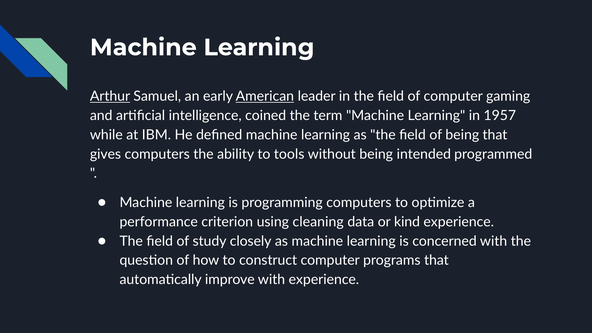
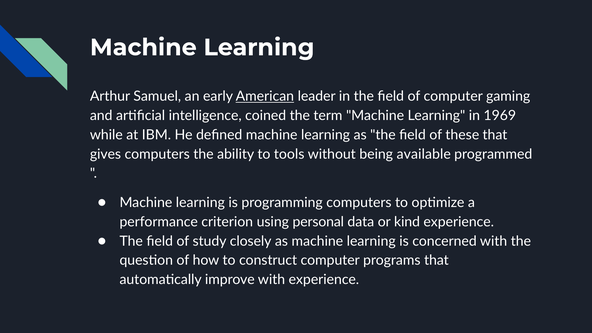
Arthur underline: present -> none
1957: 1957 -> 1969
of being: being -> these
intended: intended -> available
cleaning: cleaning -> personal
